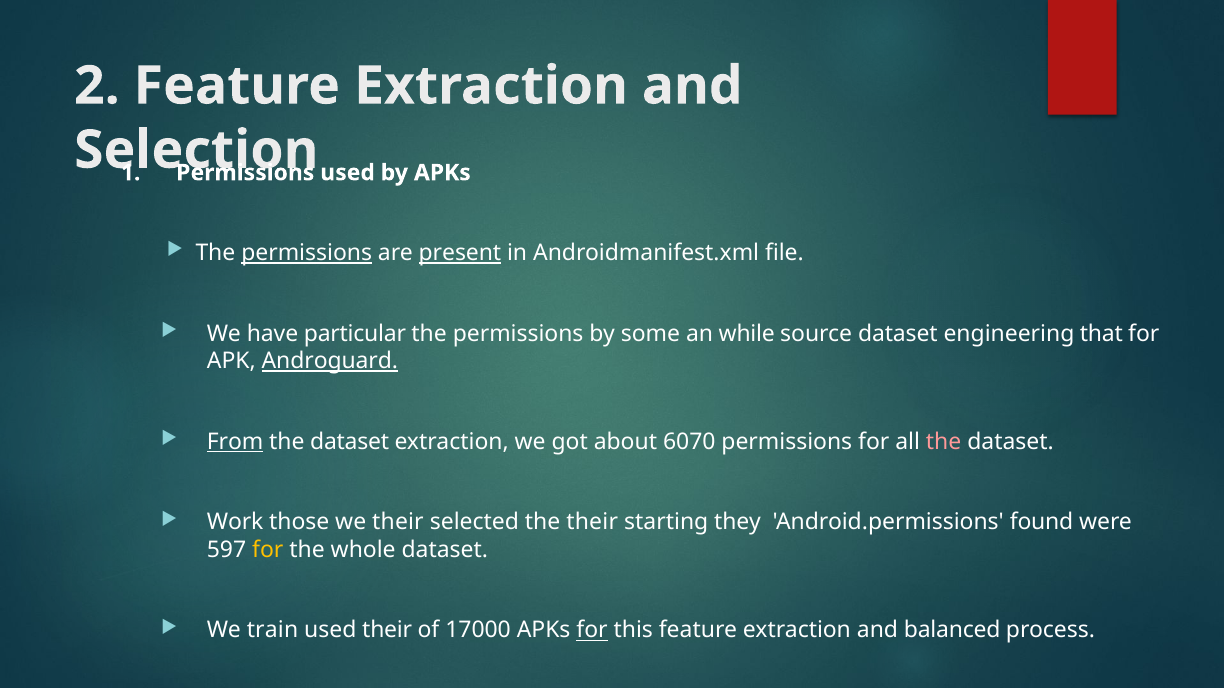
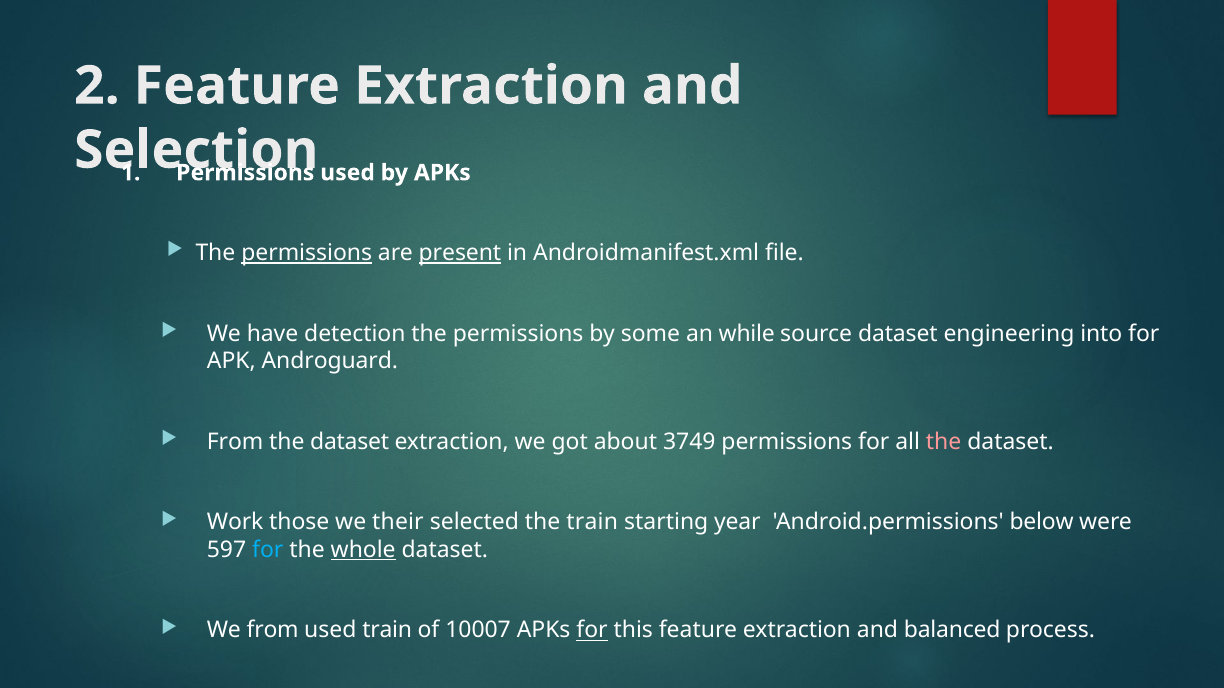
particular: particular -> detection
that: that -> into
Androguard underline: present -> none
From at (235, 442) underline: present -> none
6070: 6070 -> 3749
the their: their -> train
they: they -> year
found: found -> below
for at (268, 550) colour: yellow -> light blue
whole underline: none -> present
We train: train -> from
used their: their -> train
17000: 17000 -> 10007
